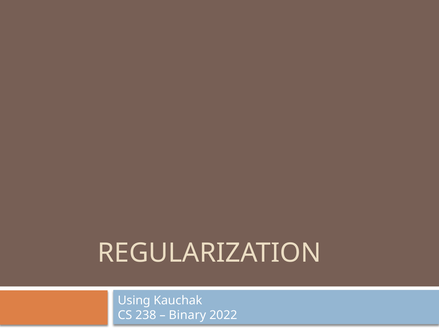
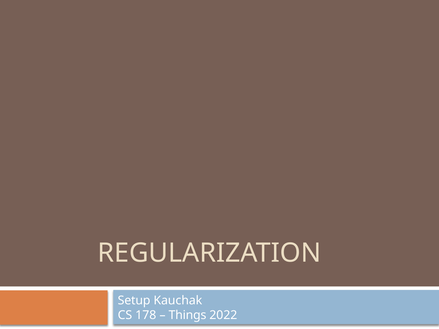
Using: Using -> Setup
238: 238 -> 178
Binary: Binary -> Things
